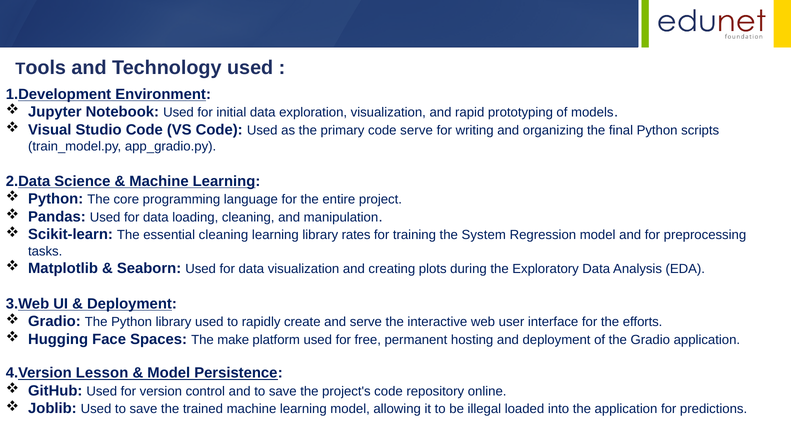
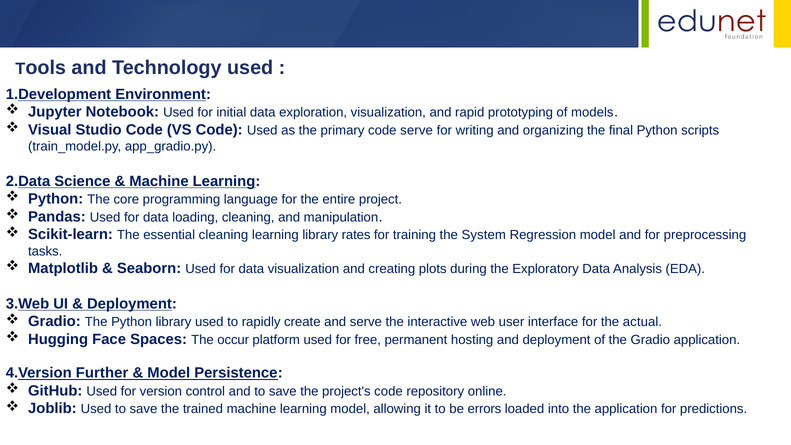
efforts: efforts -> actual
make: make -> occur
Lesson: Lesson -> Further
illegal: illegal -> errors
